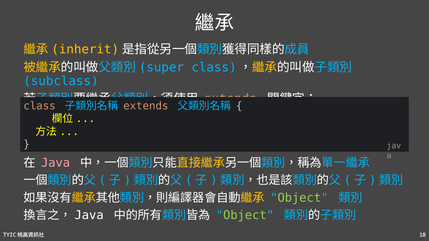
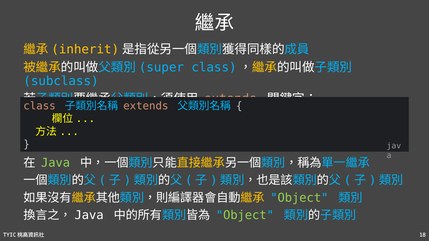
Java colour: pink -> light green
